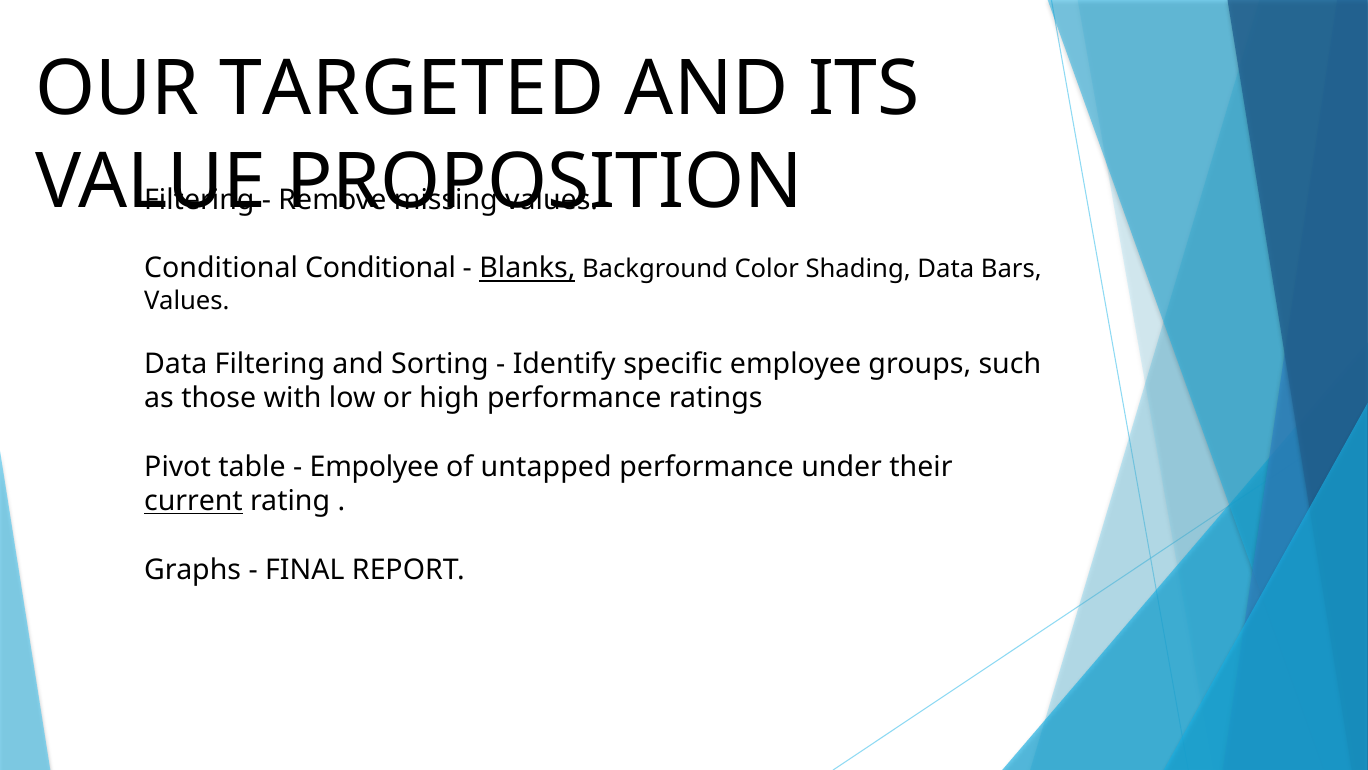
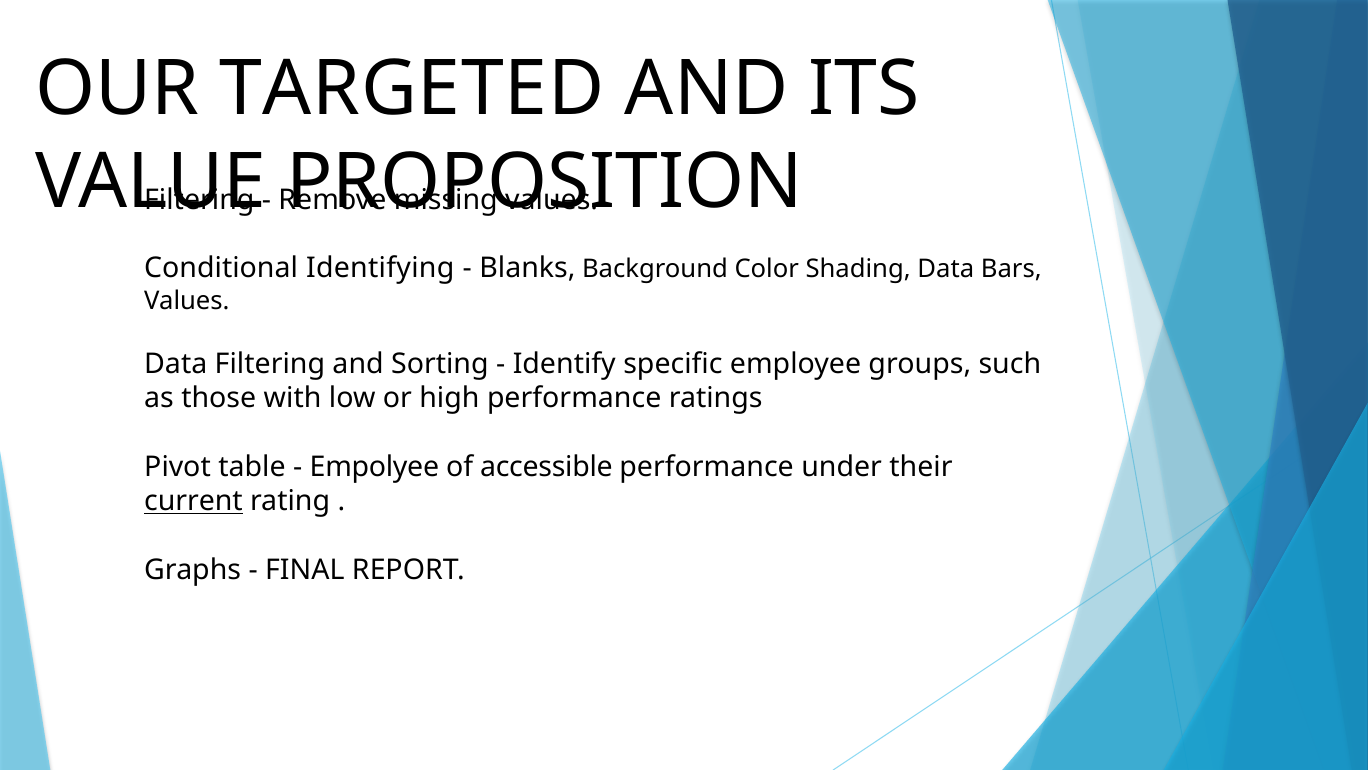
Conditional Conditional: Conditional -> Identifying
Blanks underline: present -> none
untapped: untapped -> accessible
